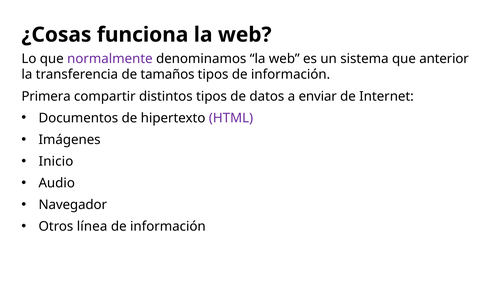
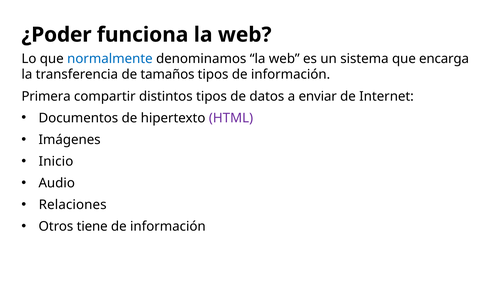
¿Cosas: ¿Cosas -> ¿Poder
normalmente colour: purple -> blue
anterior: anterior -> encarga
Navegador: Navegador -> Relaciones
línea: línea -> tiene
